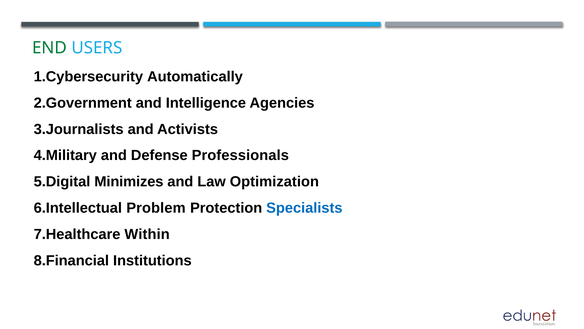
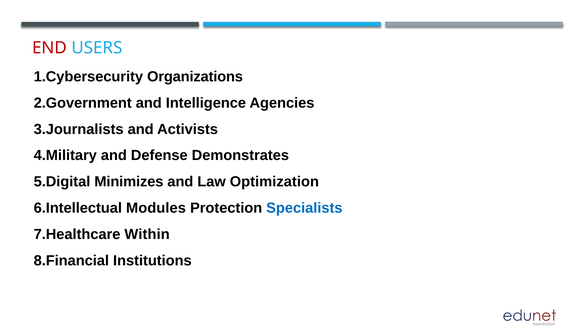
END colour: green -> red
Automatically: Automatically -> Organizations
Professionals: Professionals -> Demonstrates
Problem: Problem -> Modules
